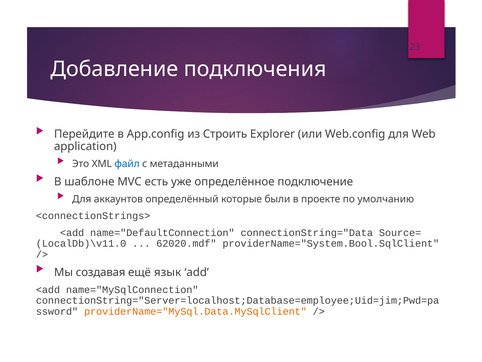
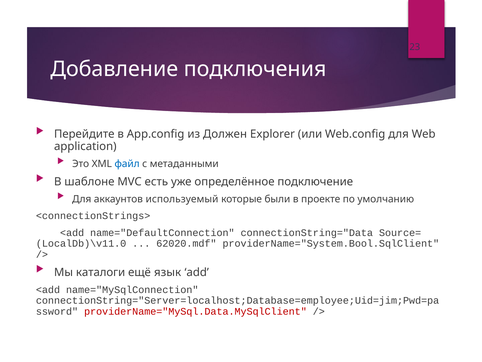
Строить: Строить -> Должен
определённый: определённый -> используемый
создавая: создавая -> каталоги
providerName="MySql.Data.MySqlClient colour: orange -> red
